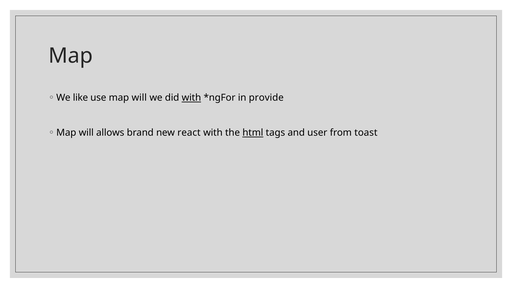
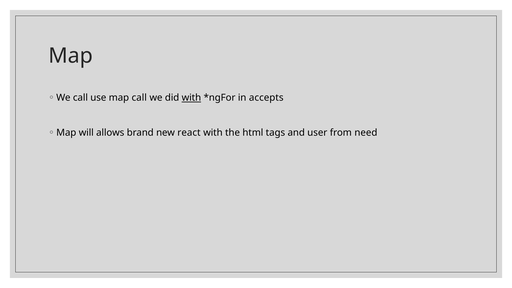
We like: like -> call
use map will: will -> call
provide: provide -> accepts
html underline: present -> none
toast: toast -> need
